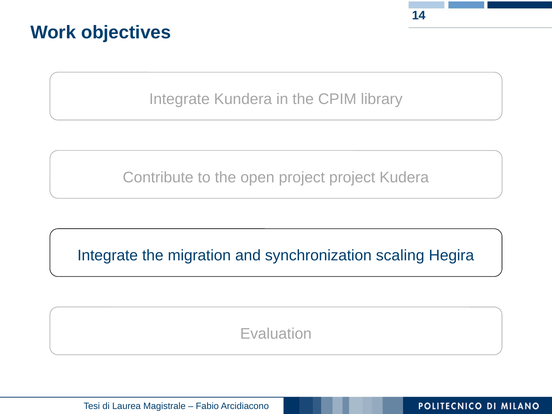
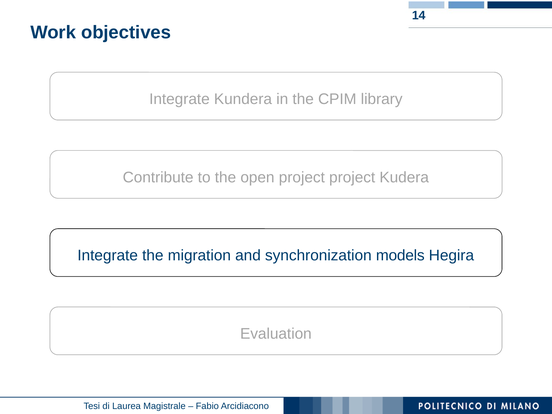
scaling: scaling -> models
